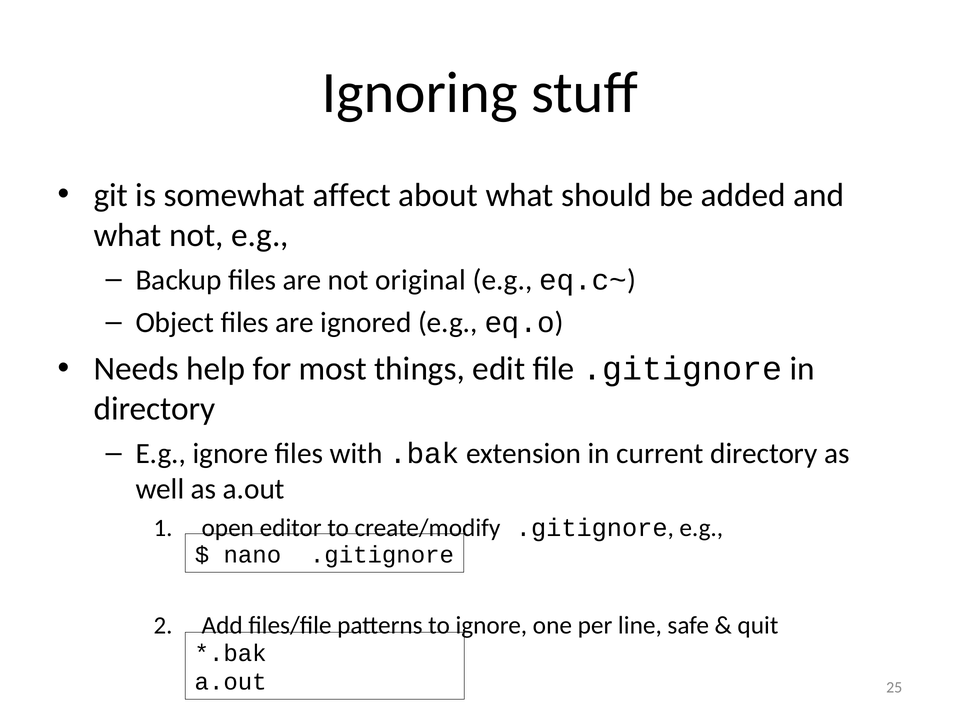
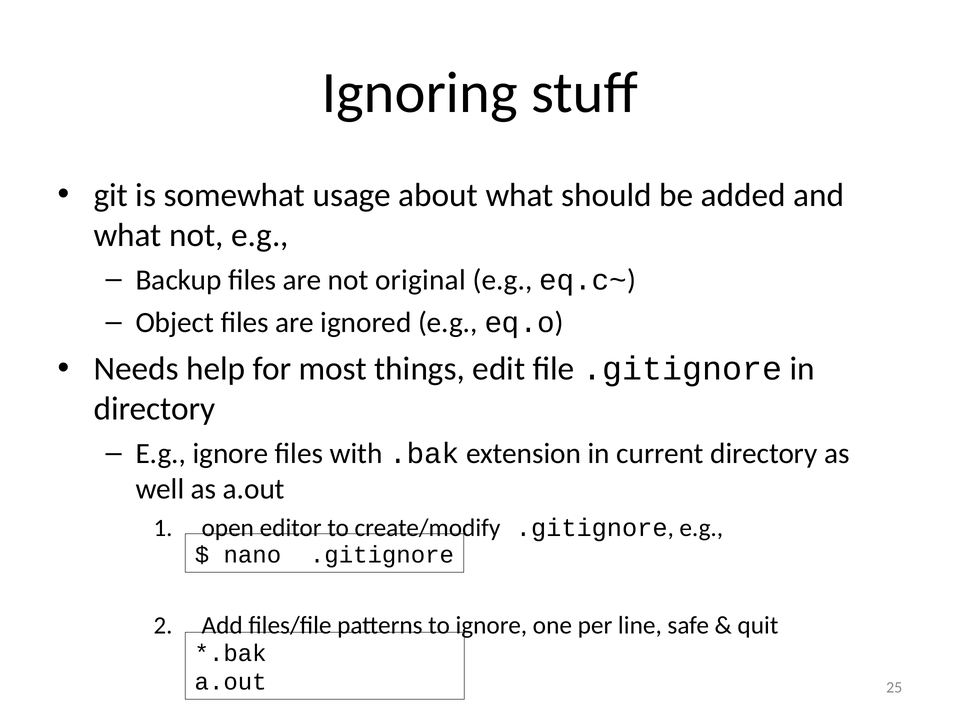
affect: affect -> usage
